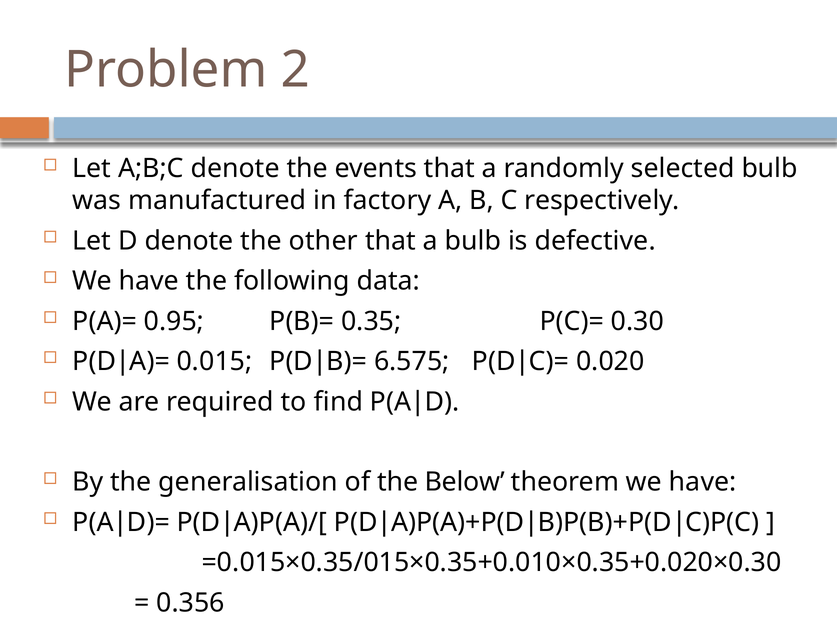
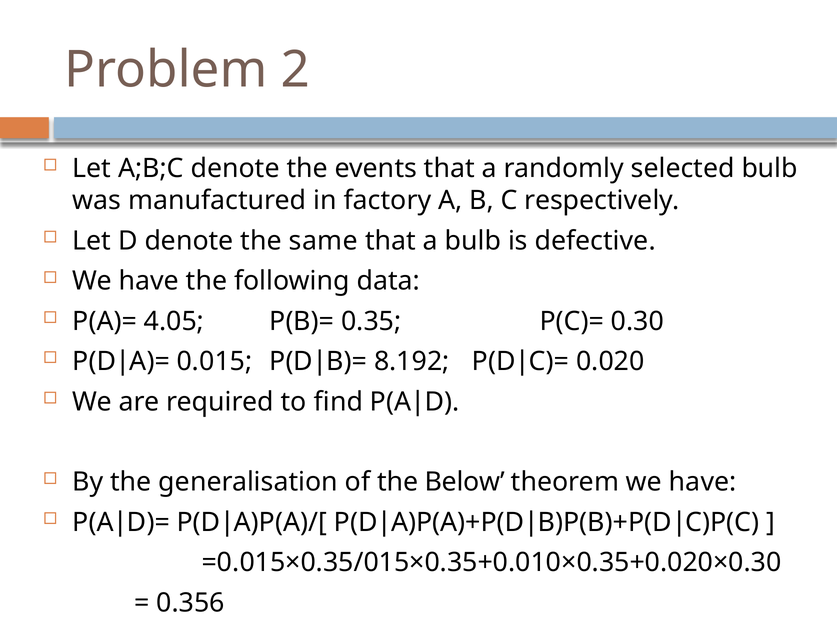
other: other -> same
0.95: 0.95 -> 4.05
6.575: 6.575 -> 8.192
